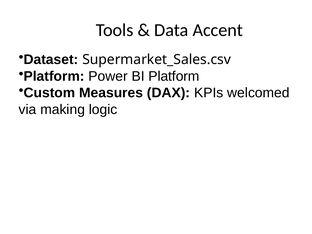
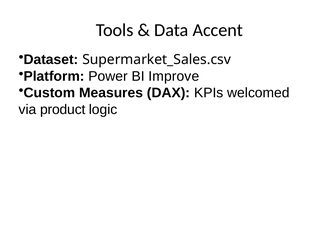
BI Platform: Platform -> Improve
making: making -> product
